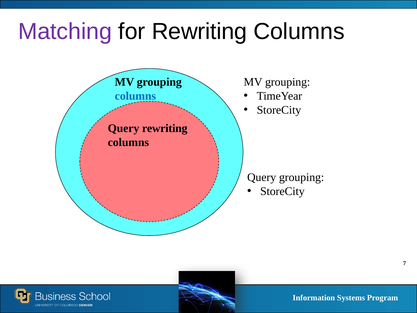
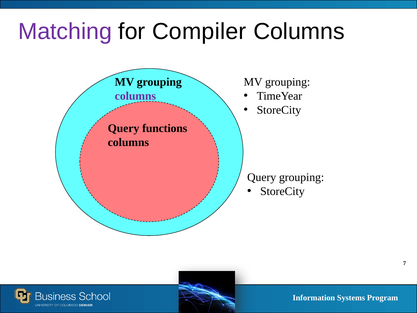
for Rewriting: Rewriting -> Compiler
columns at (135, 96) colour: blue -> purple
Query rewriting: rewriting -> functions
